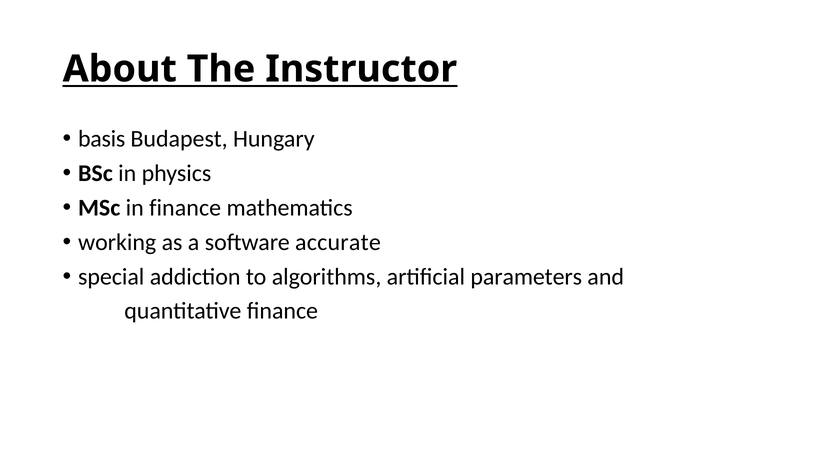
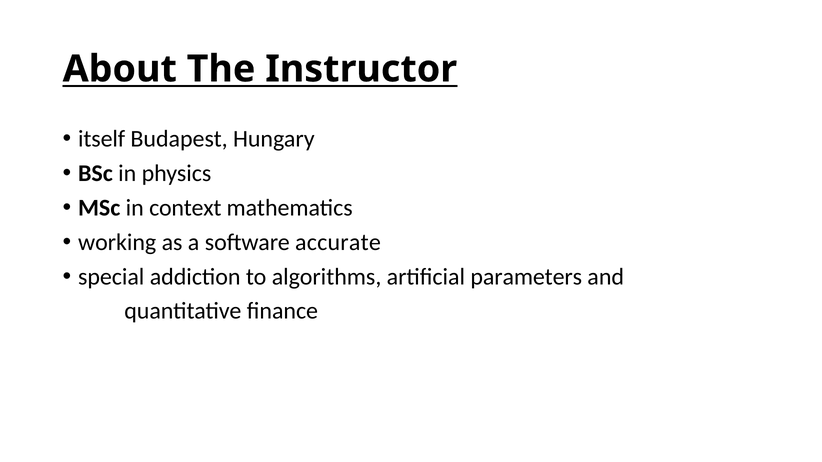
basis: basis -> itself
in finance: finance -> context
